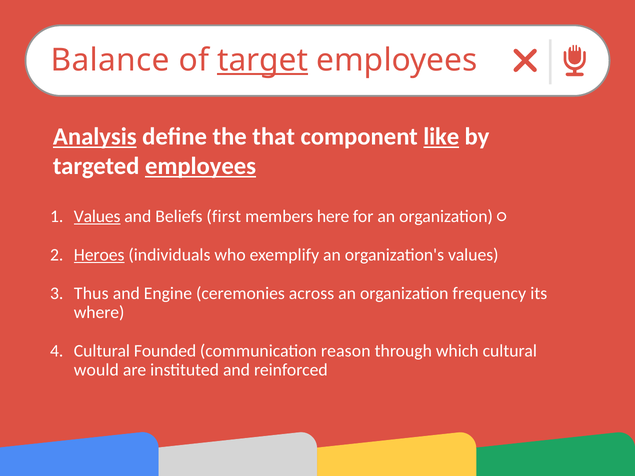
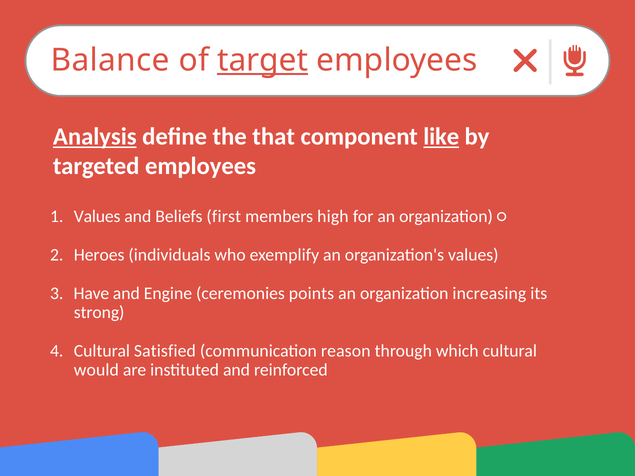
employees at (201, 166) underline: present -> none
Values at (97, 217) underline: present -> none
here: here -> high
Heroes underline: present -> none
Thus: Thus -> Have
across: across -> points
frequency: frequency -> increasing
where: where -> strong
Founded: Founded -> Satisfied
